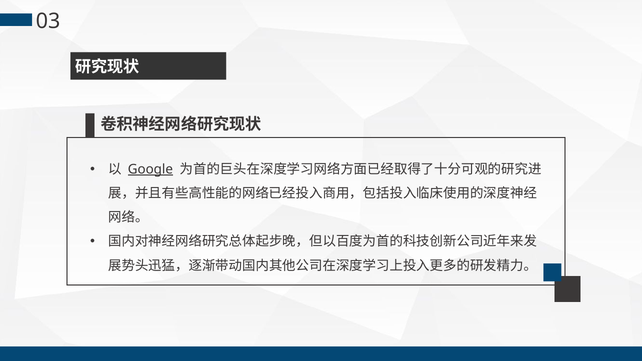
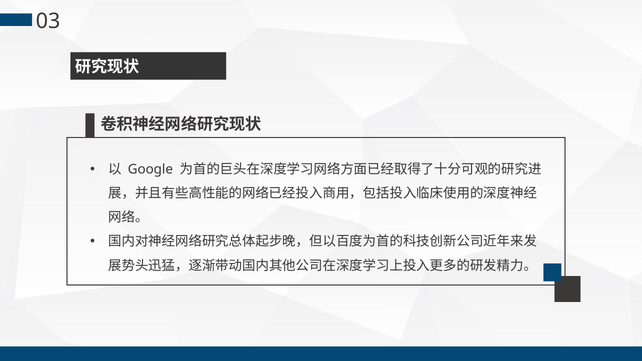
Google underline: present -> none
